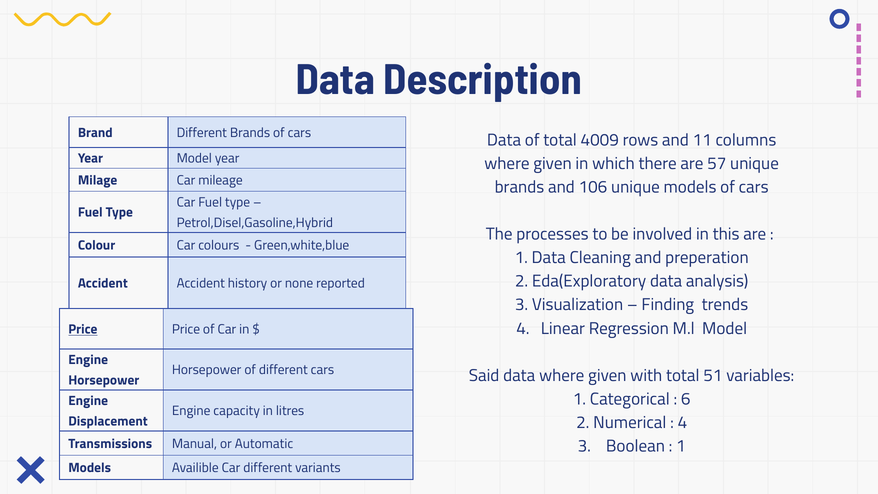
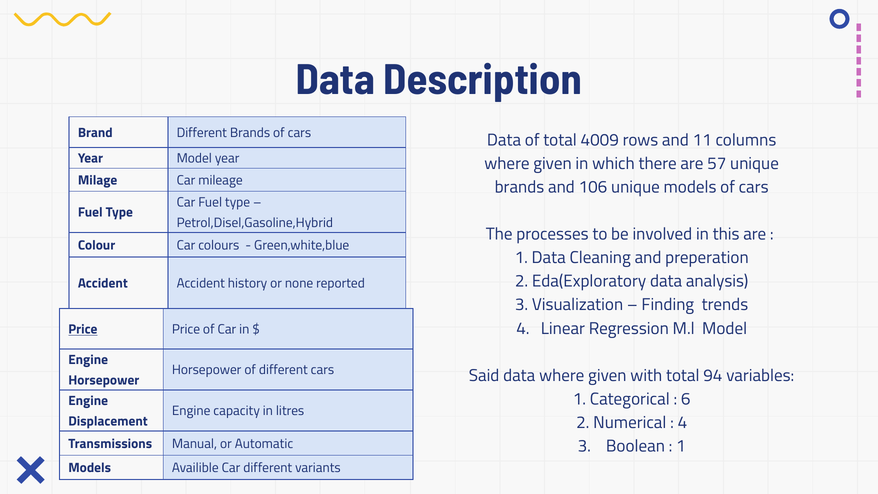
51: 51 -> 94
